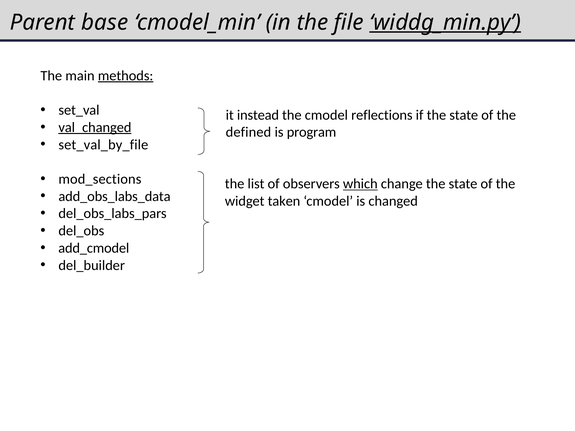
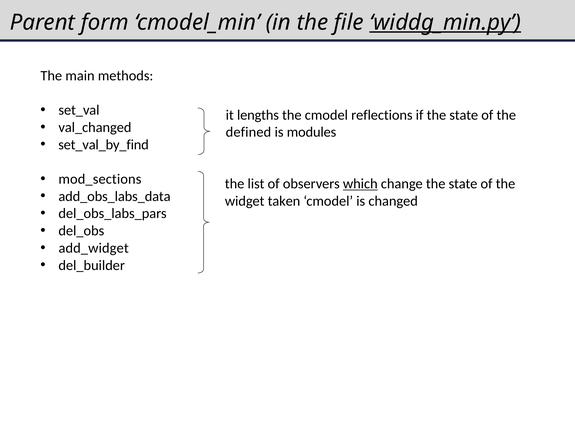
base: base -> form
methods underline: present -> none
instead: instead -> lengths
val_changed underline: present -> none
program: program -> modules
set_val_by_file: set_val_by_file -> set_val_by_find
add_cmodel: add_cmodel -> add_widget
